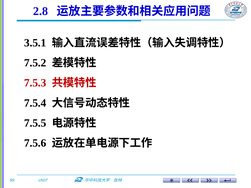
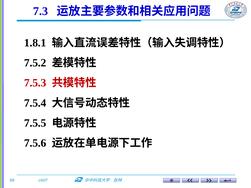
2.8: 2.8 -> 7.3
3.5.1: 3.5.1 -> 1.8.1
